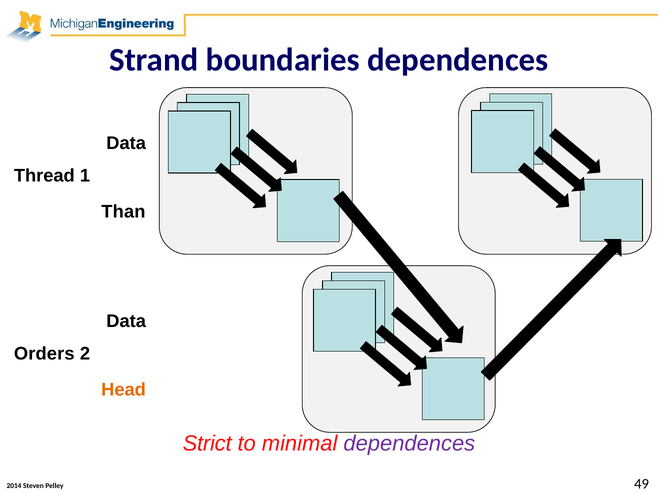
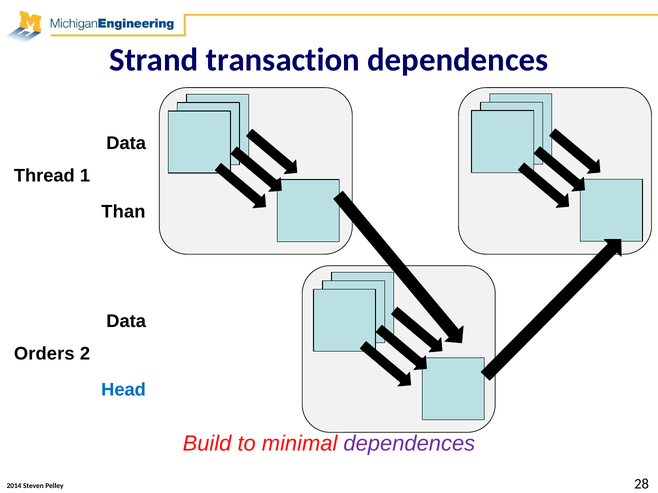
boundaries: boundaries -> transaction
Head colour: orange -> blue
Strict: Strict -> Build
49: 49 -> 28
